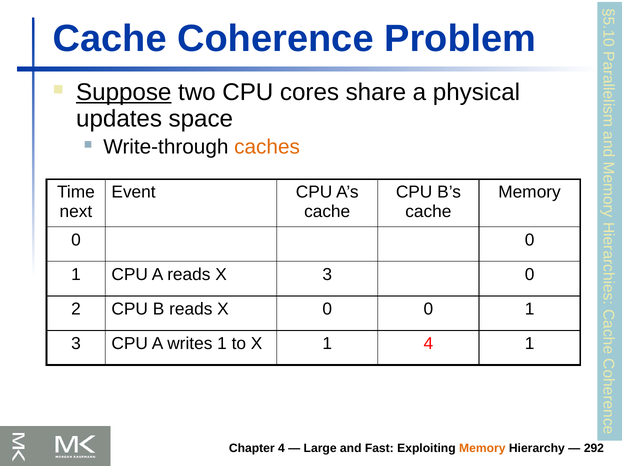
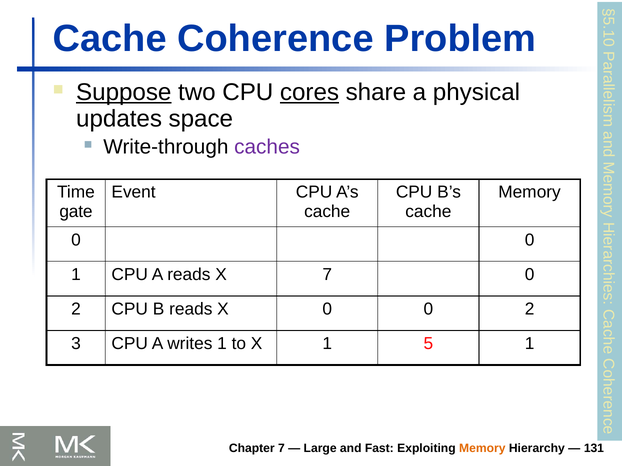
cores underline: none -> present
caches colour: orange -> purple
next: next -> gate
X 3: 3 -> 7
X 0 0 1: 1 -> 2
1 4: 4 -> 5
Chapter 4: 4 -> 7
292: 292 -> 131
